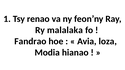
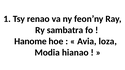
malalaka: malalaka -> sambatra
Fandrao: Fandrao -> Hanome
